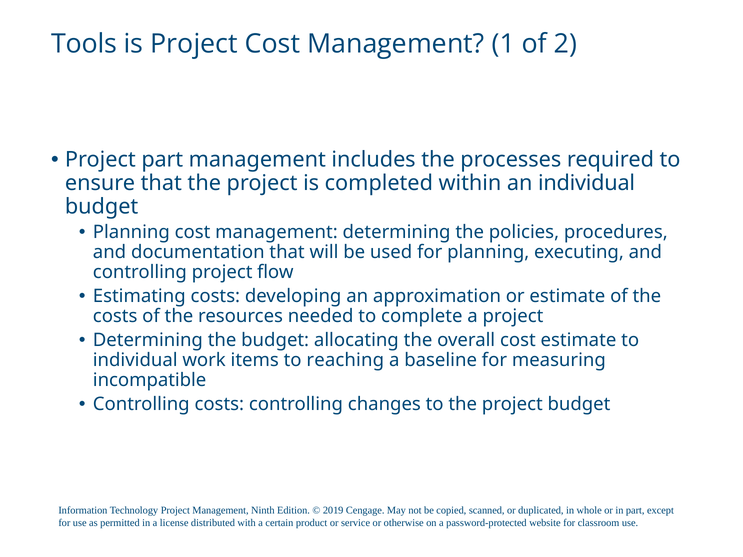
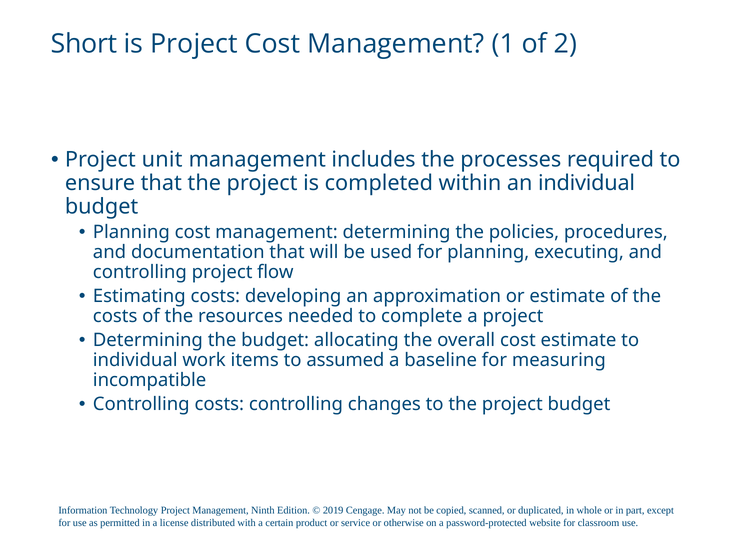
Tools: Tools -> Short
Project part: part -> unit
reaching: reaching -> assumed
